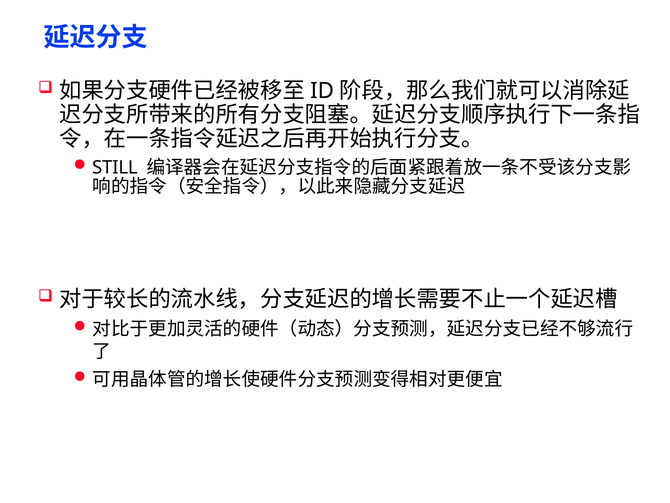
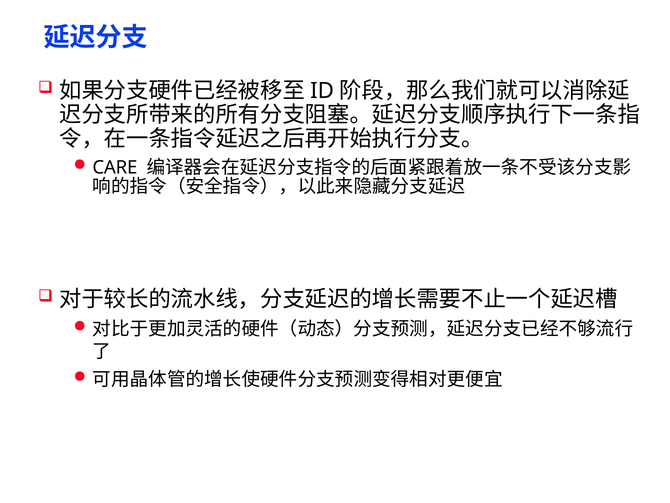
STILL: STILL -> CARE
